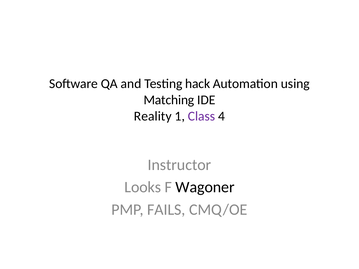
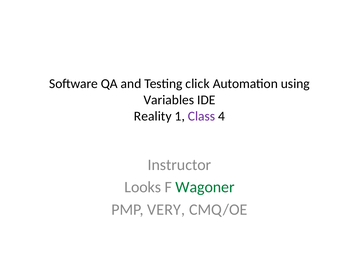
hack: hack -> click
Matching: Matching -> Variables
Wagoner colour: black -> green
FAILS: FAILS -> VERY
